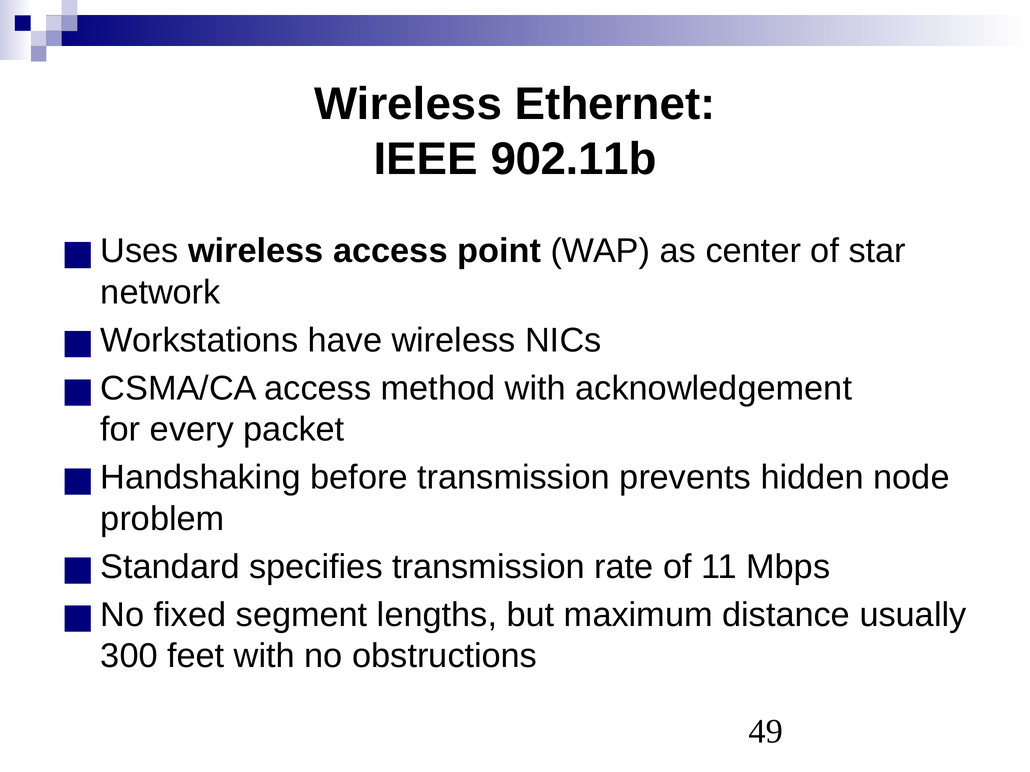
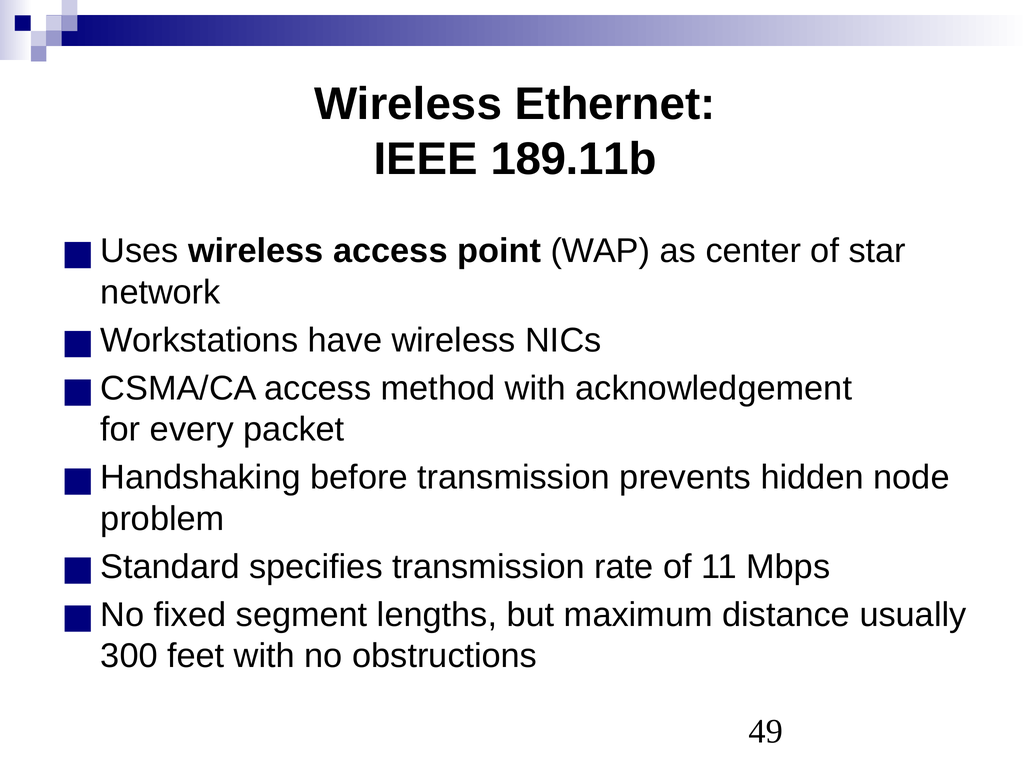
902.11b: 902.11b -> 189.11b
